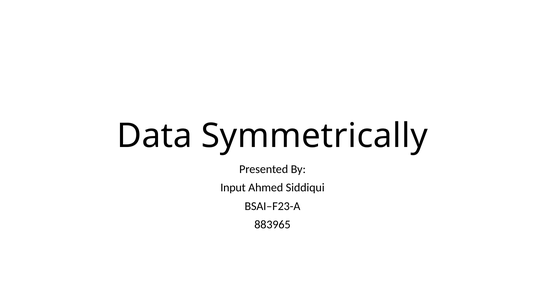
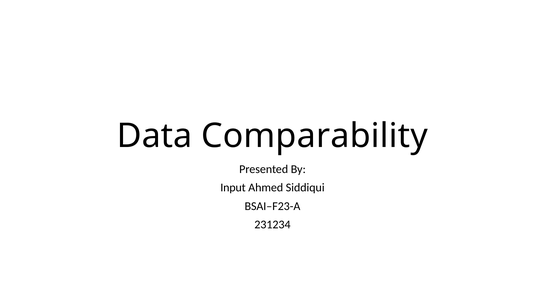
Symmetrically: Symmetrically -> Comparability
883965: 883965 -> 231234
